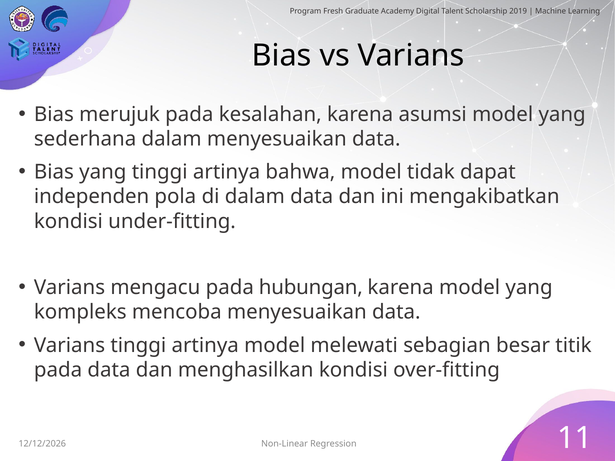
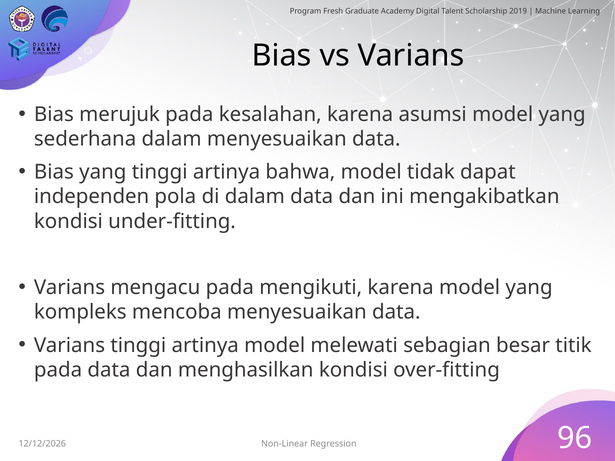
hubungan: hubungan -> mengikuti
11: 11 -> 96
